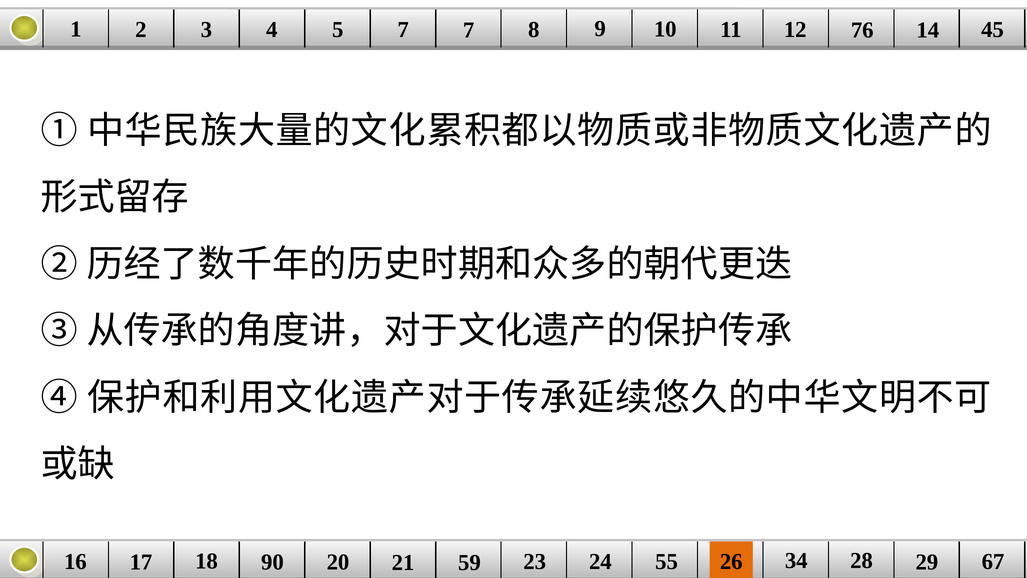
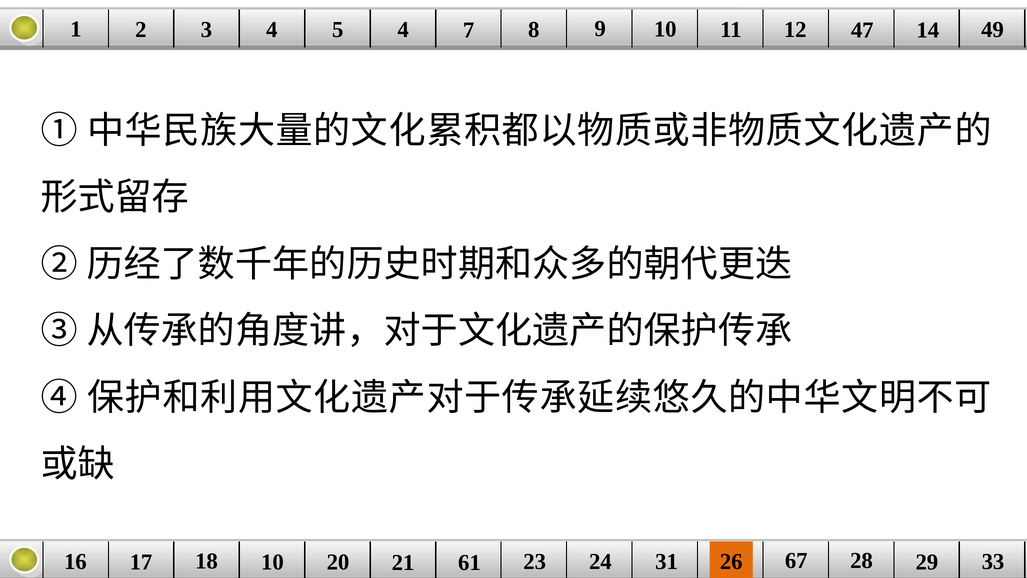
5 7: 7 -> 4
76: 76 -> 47
45: 45 -> 49
67: 67 -> 33
18 90: 90 -> 10
59: 59 -> 61
55: 55 -> 31
34: 34 -> 67
